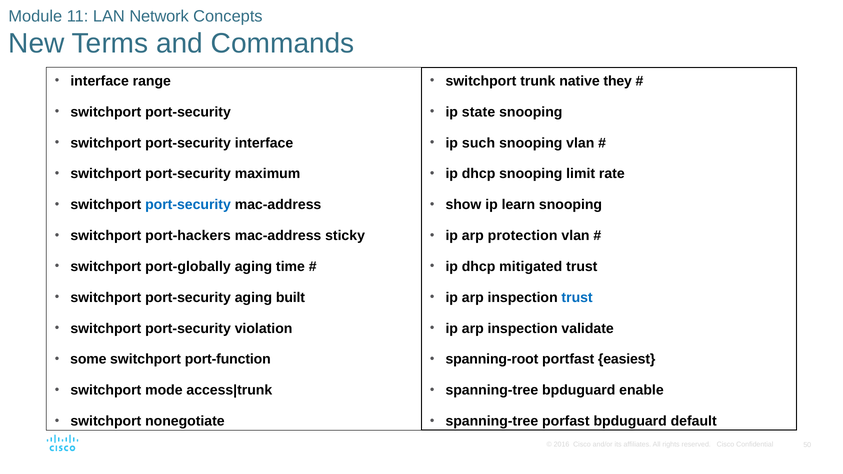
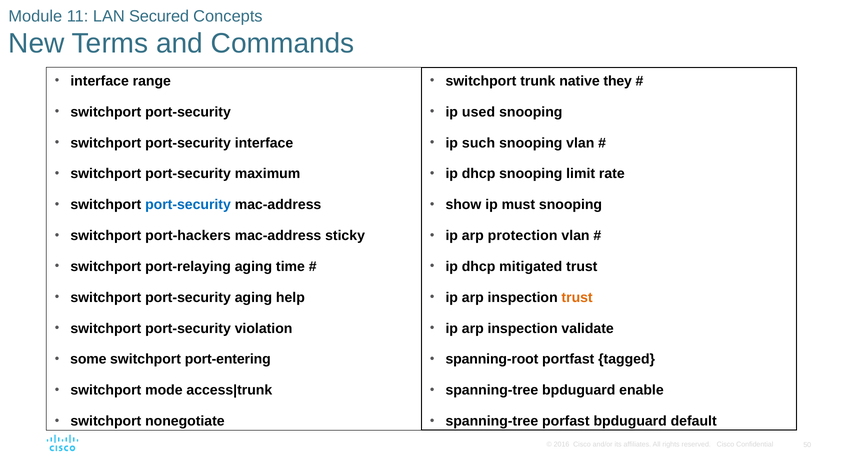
Network: Network -> Secured
state: state -> used
learn: learn -> must
port-globally: port-globally -> port-relaying
built: built -> help
trust at (577, 298) colour: blue -> orange
port-function: port-function -> port-entering
easiest: easiest -> tagged
